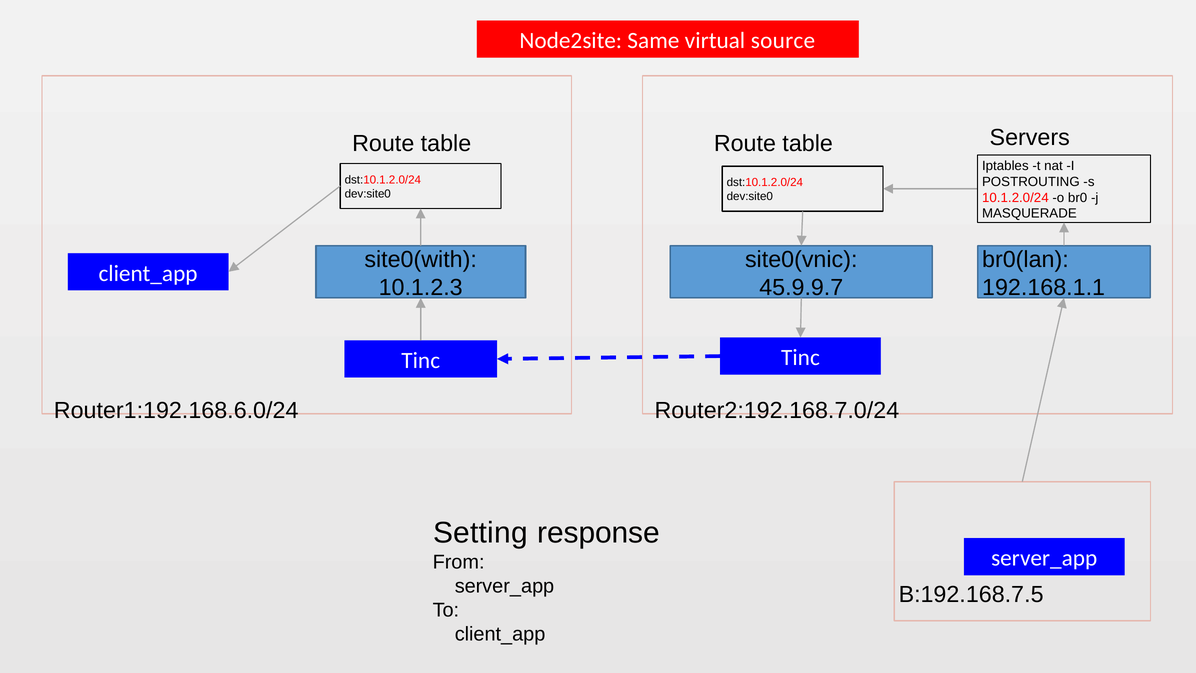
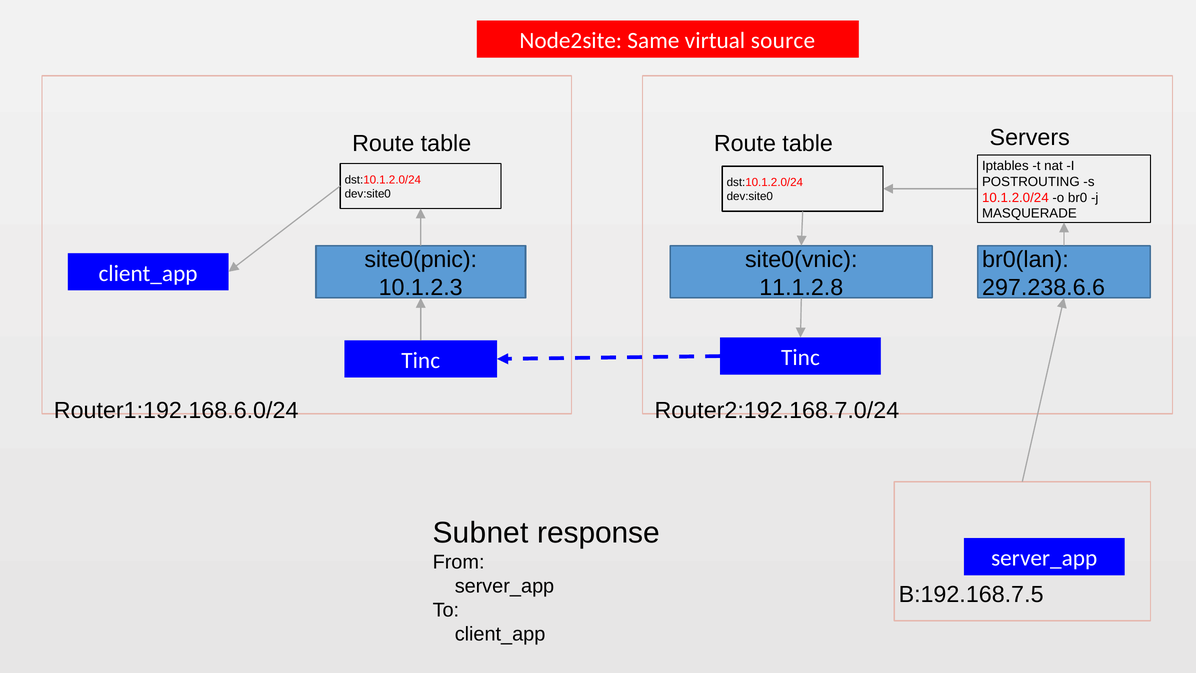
site0(with: site0(with -> site0(pnic
45.9.9.7: 45.9.9.7 -> 11.1.2.8
192.168.1.1: 192.168.1.1 -> 297.238.6.6
Setting: Setting -> Subnet
